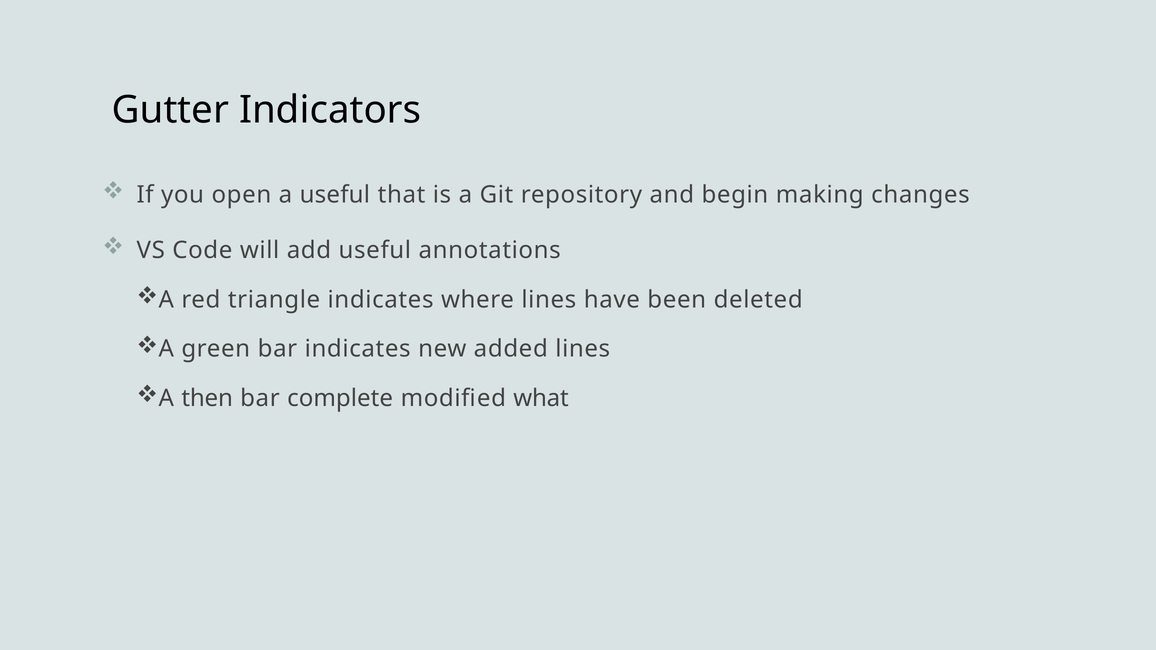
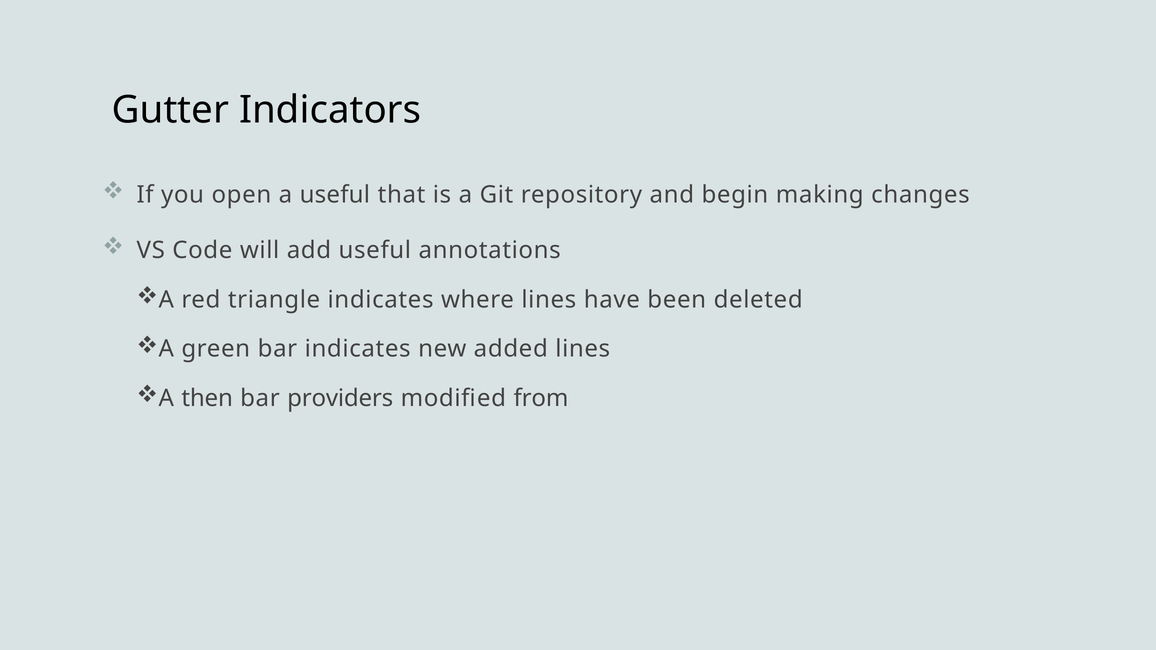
complete: complete -> providers
what: what -> from
